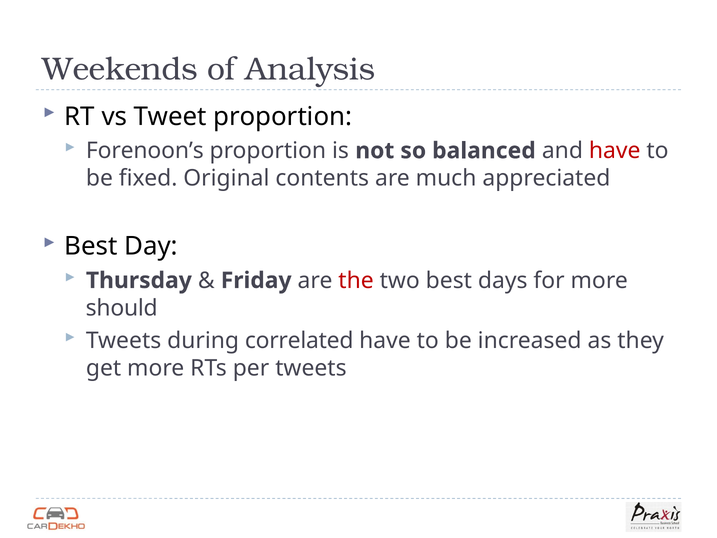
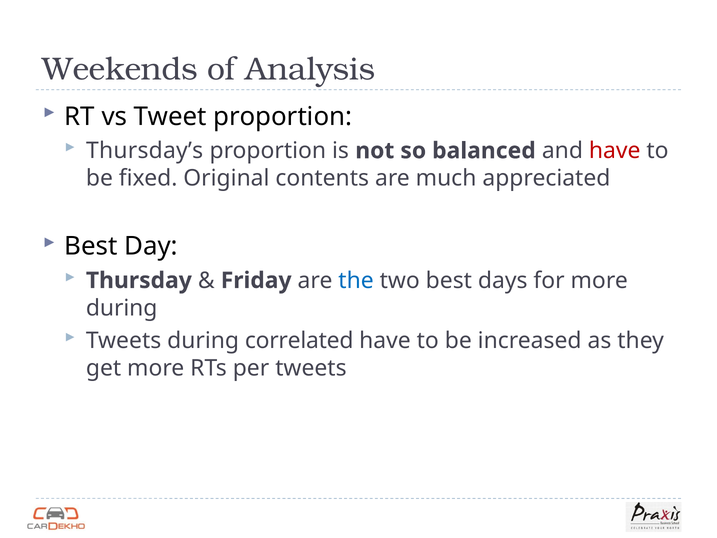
Forenoon’s: Forenoon’s -> Thursday’s
the colour: red -> blue
should at (122, 308): should -> during
